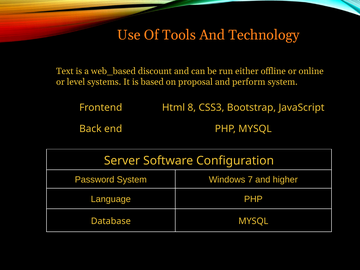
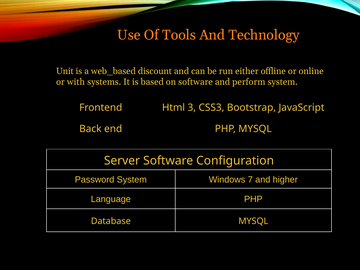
Text: Text -> Unit
level: level -> with
on proposal: proposal -> software
8: 8 -> 3
